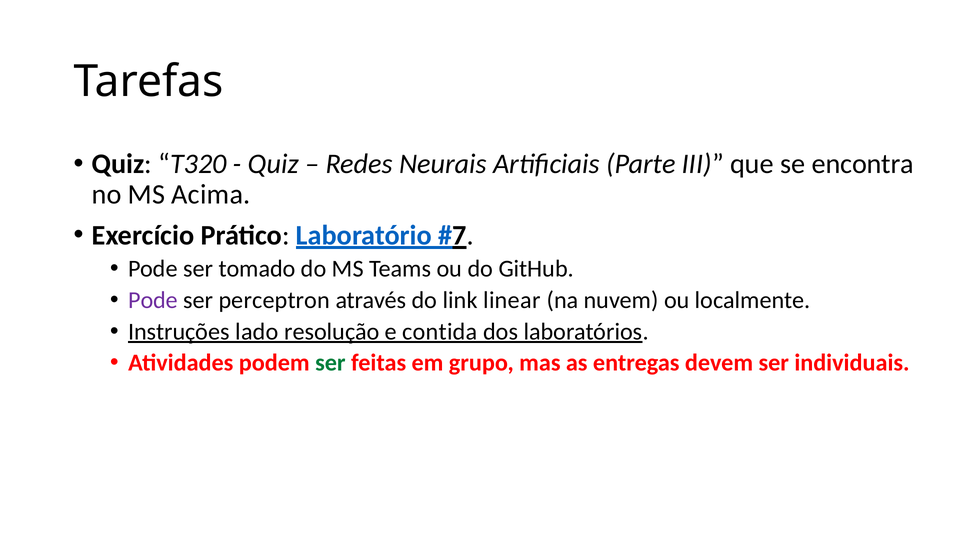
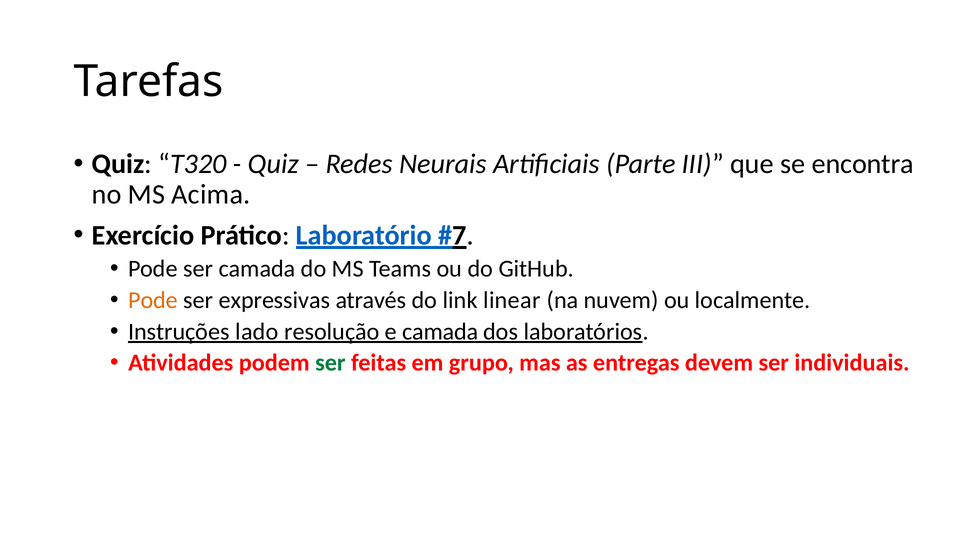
ser tomado: tomado -> camada
Pode at (153, 300) colour: purple -> orange
perceptron: perceptron -> expressivas
e contida: contida -> camada
